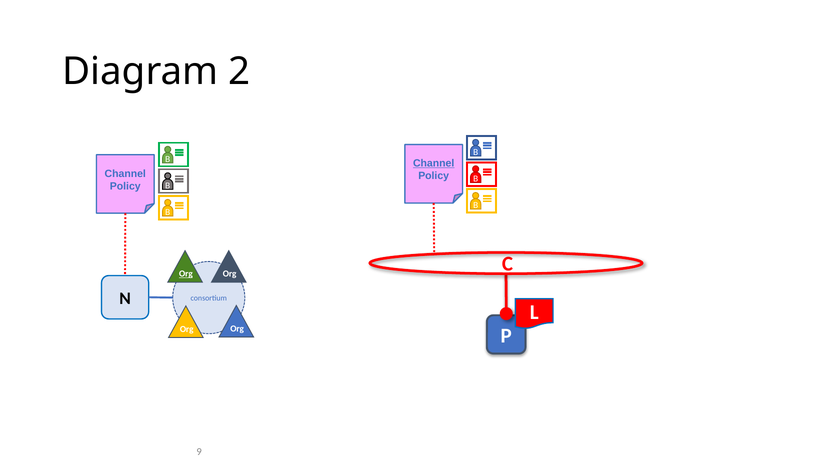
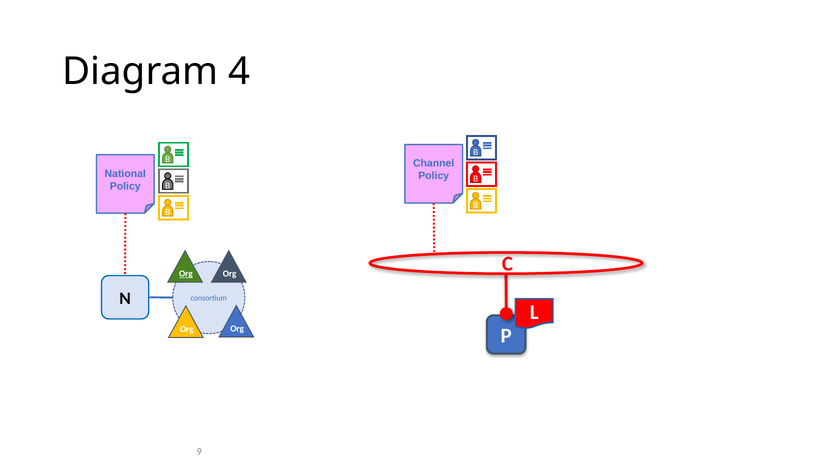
2: 2 -> 4
Channel at (434, 163) underline: present -> none
Channel at (125, 173): Channel -> National
